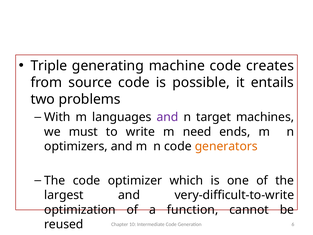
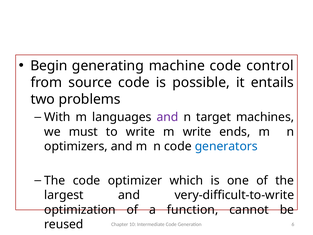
Triple: Triple -> Begin
creates: creates -> control
m need: need -> write
generators colour: orange -> blue
